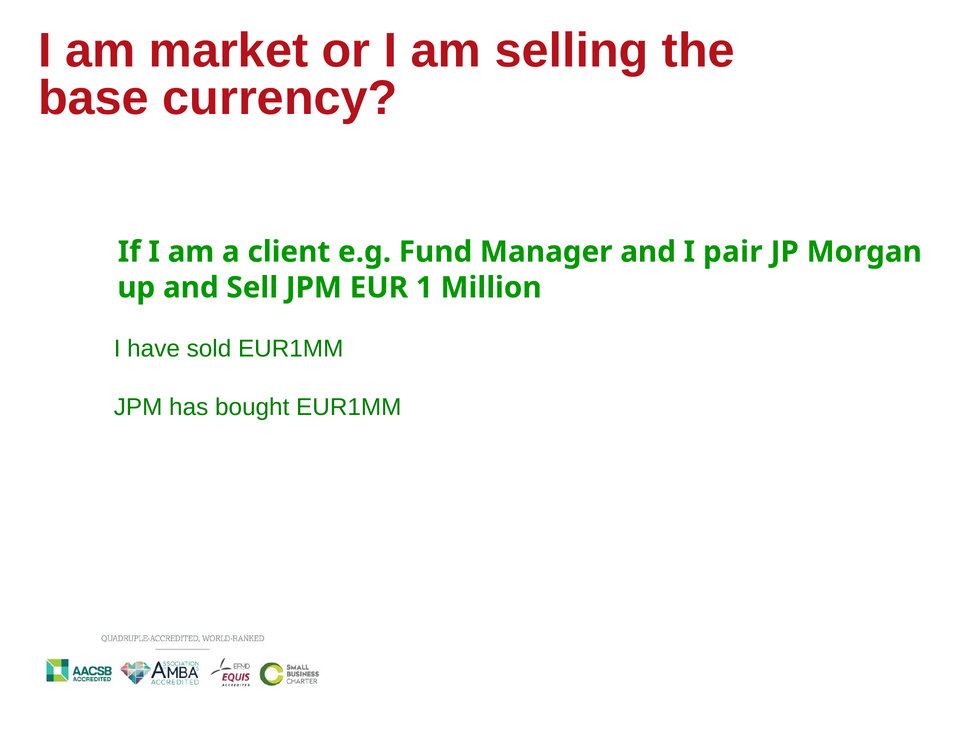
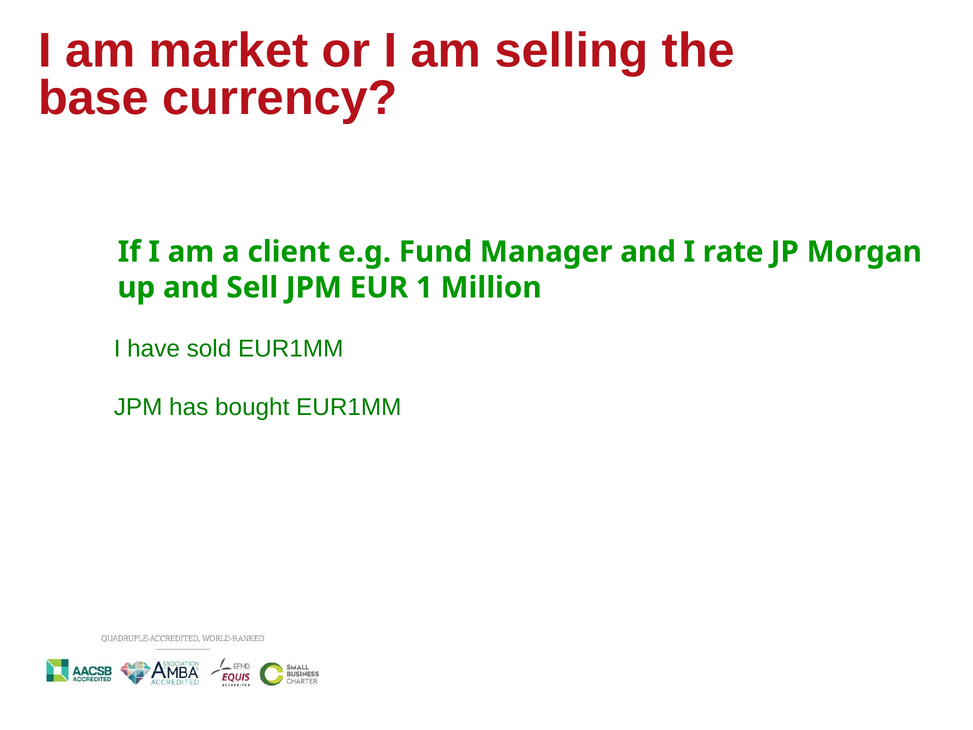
pair: pair -> rate
